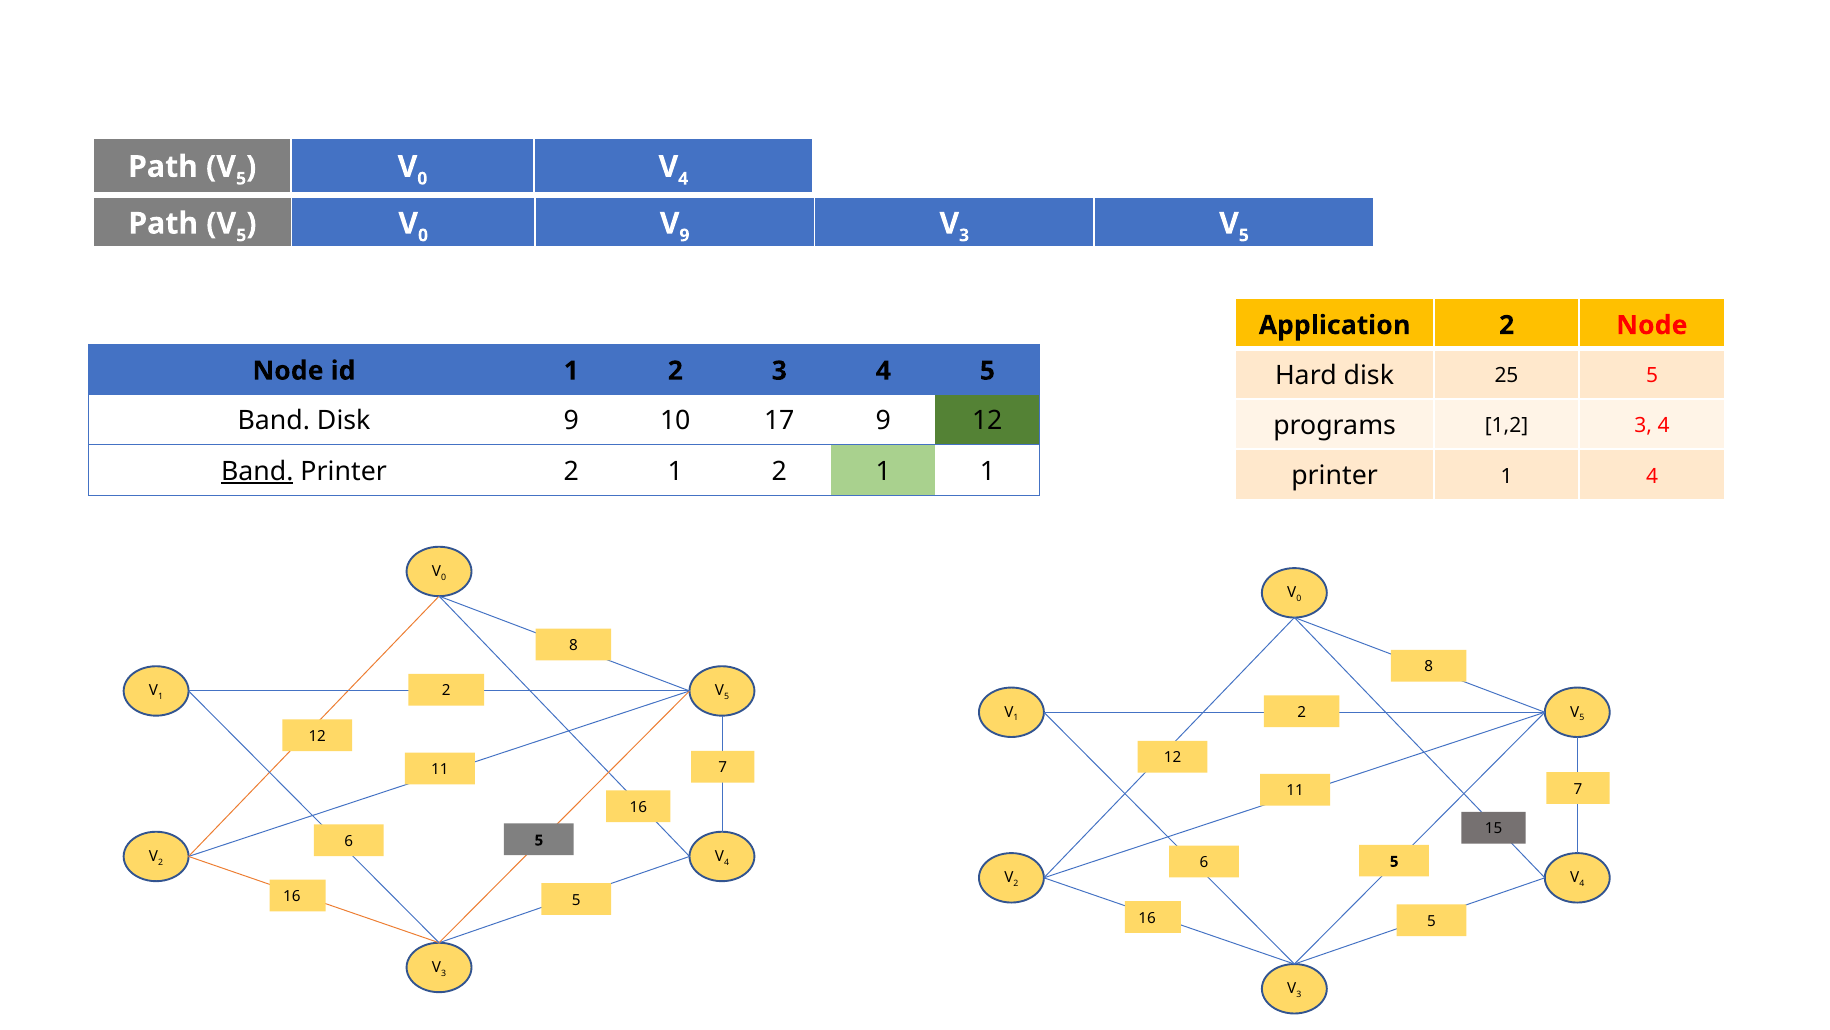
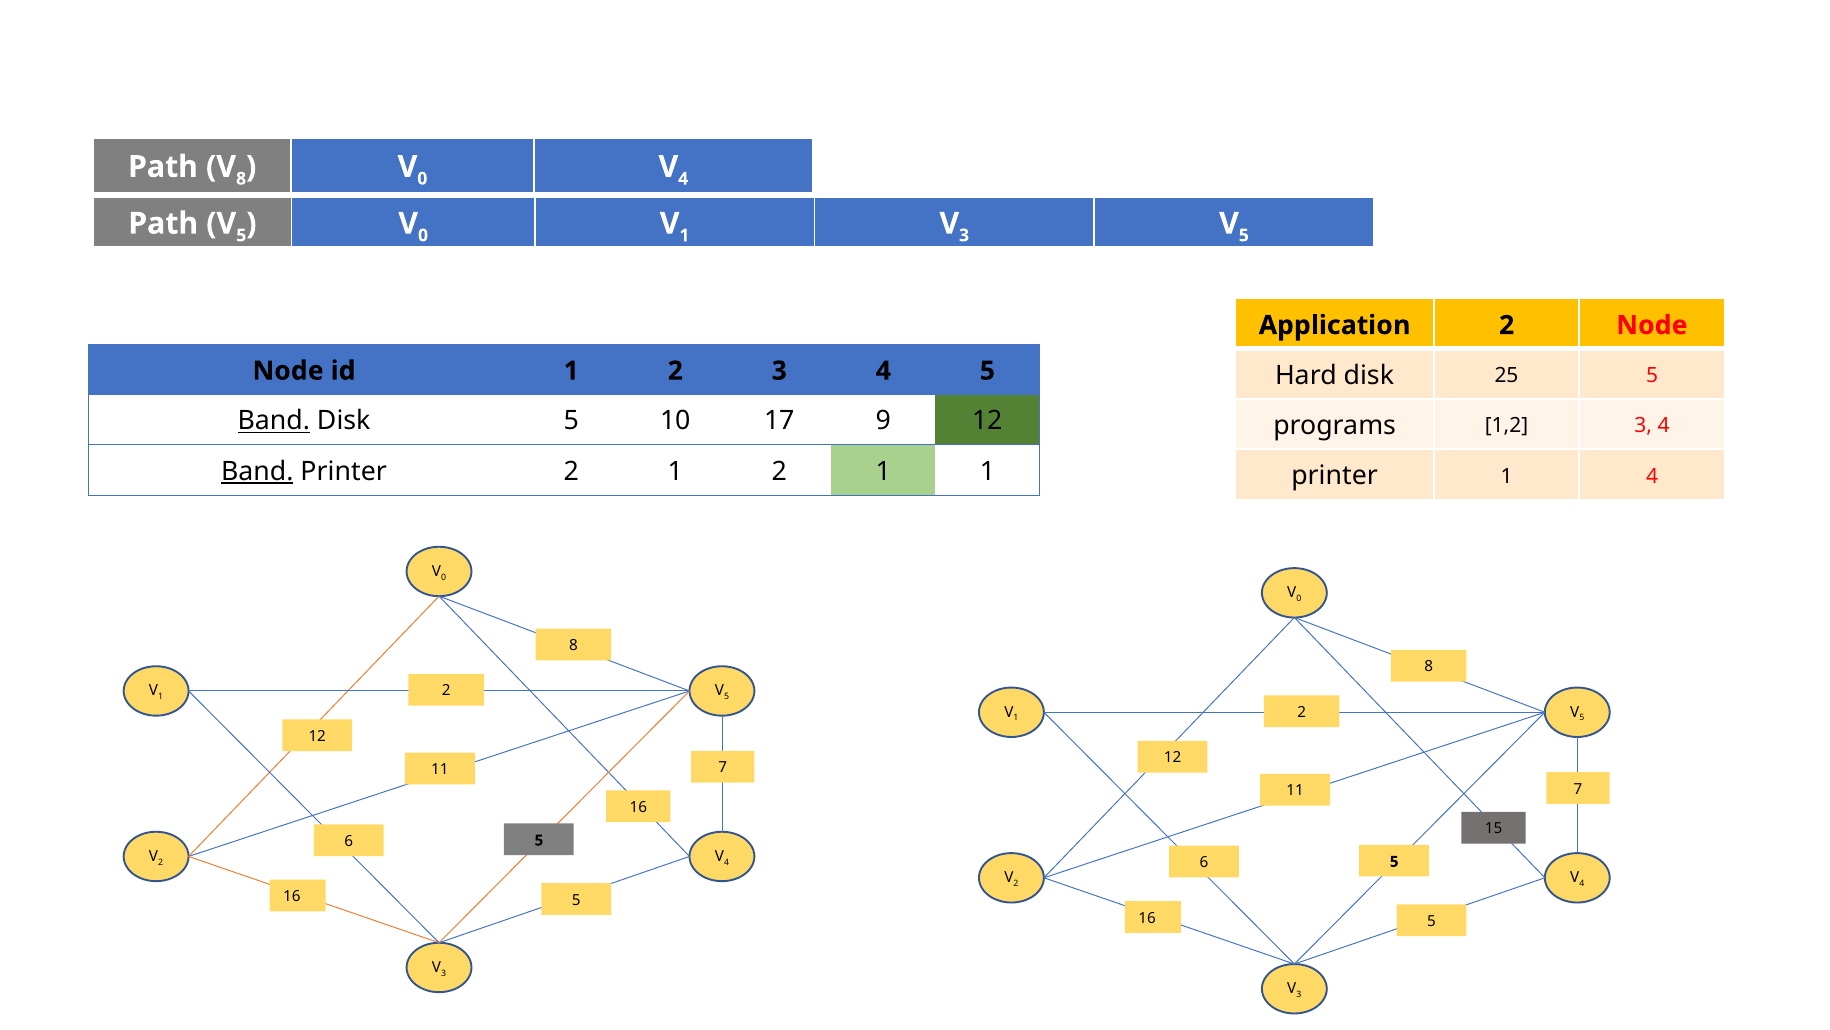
5 at (241, 179): 5 -> 8
9 at (684, 235): 9 -> 1
Band at (274, 421) underline: none -> present
Disk 9: 9 -> 5
